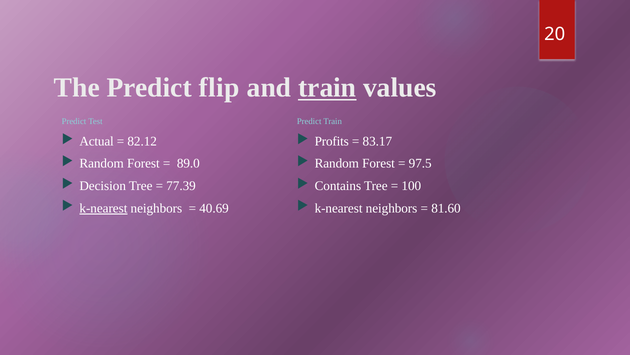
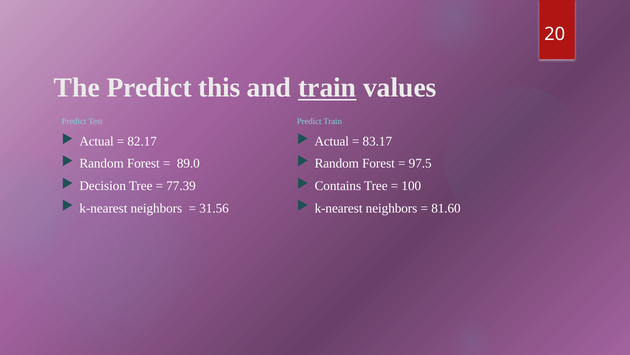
flip: flip -> this
82.12: 82.12 -> 82.17
Profits at (332, 141): Profits -> Actual
k-nearest at (103, 208) underline: present -> none
40.69: 40.69 -> 31.56
